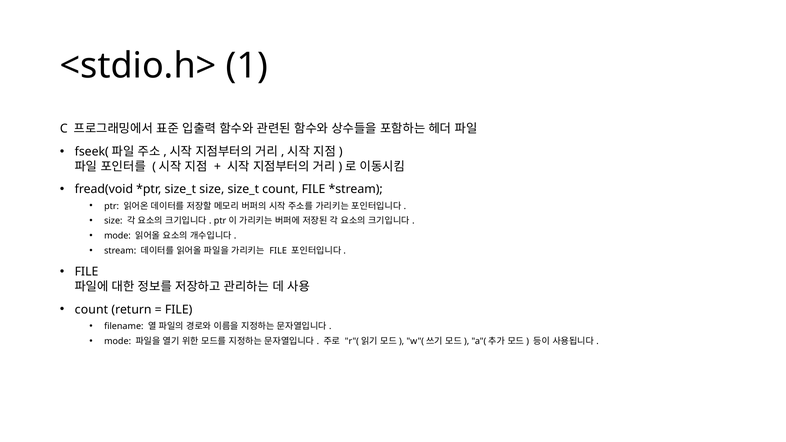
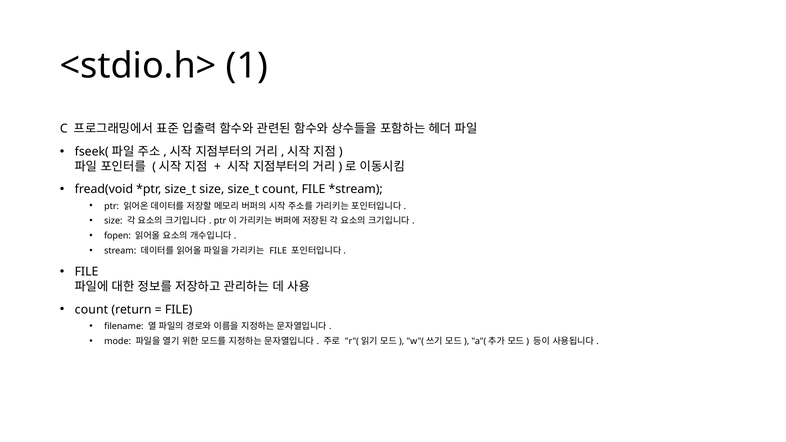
mode at (117, 236): mode -> fopen
